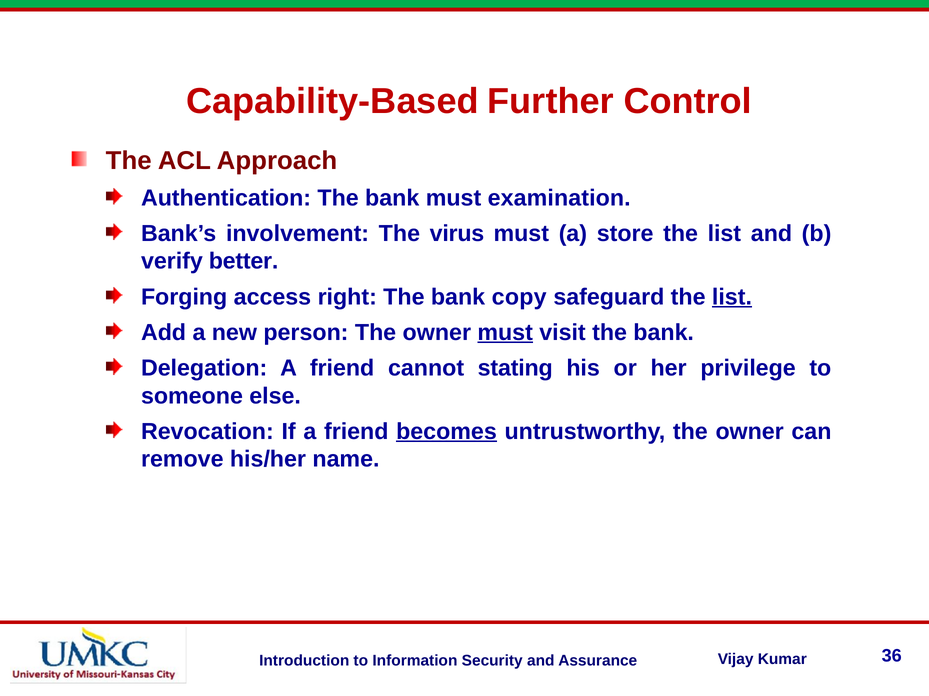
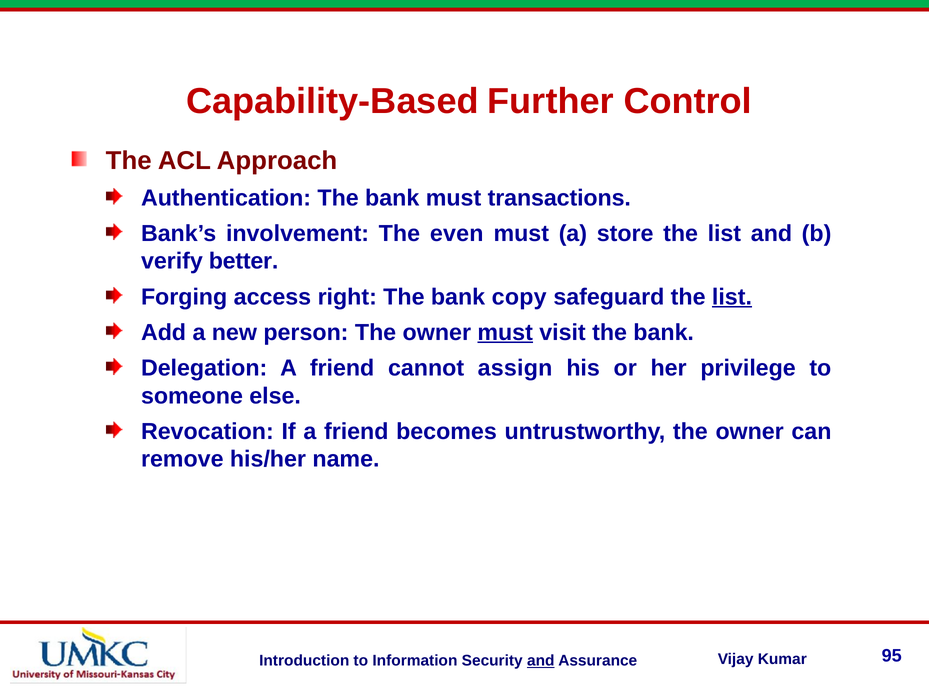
examination: examination -> transactions
virus: virus -> even
stating: stating -> assign
becomes underline: present -> none
and at (541, 661) underline: none -> present
36: 36 -> 95
